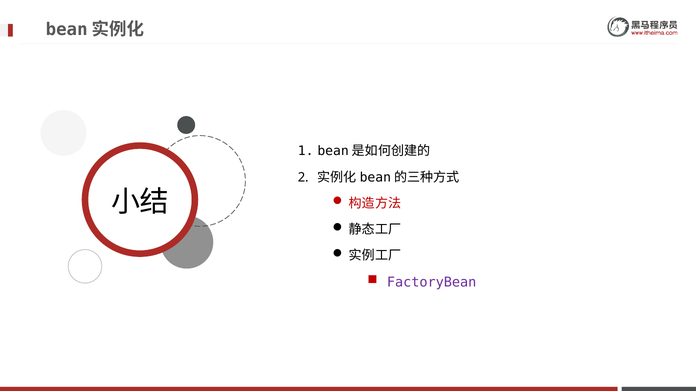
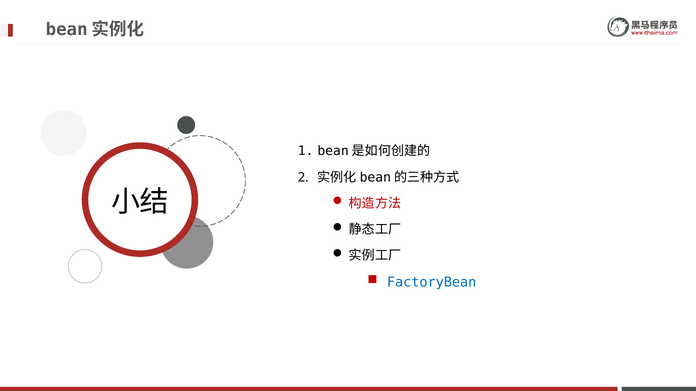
FactoryBean colour: purple -> blue
